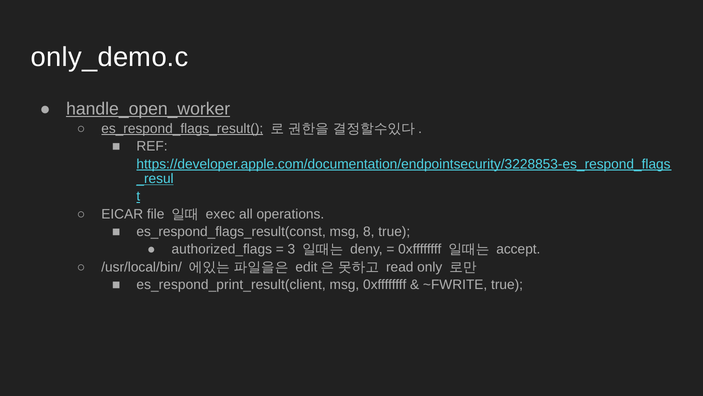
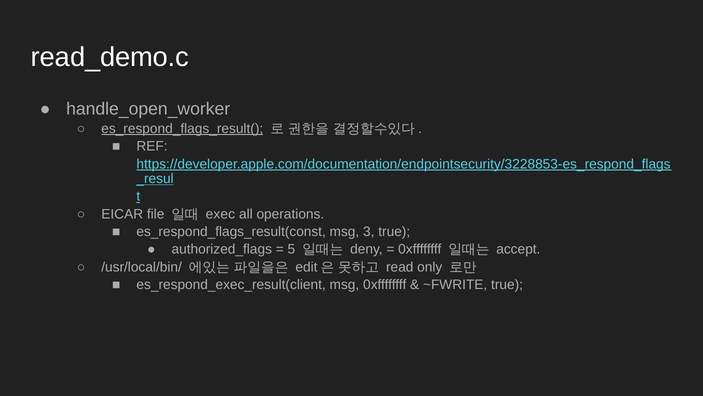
only_demo.c: only_demo.c -> read_demo.c
handle_open_worker underline: present -> none
8: 8 -> 3
3: 3 -> 5
es_respond_print_result(client: es_respond_print_result(client -> es_respond_exec_result(client
